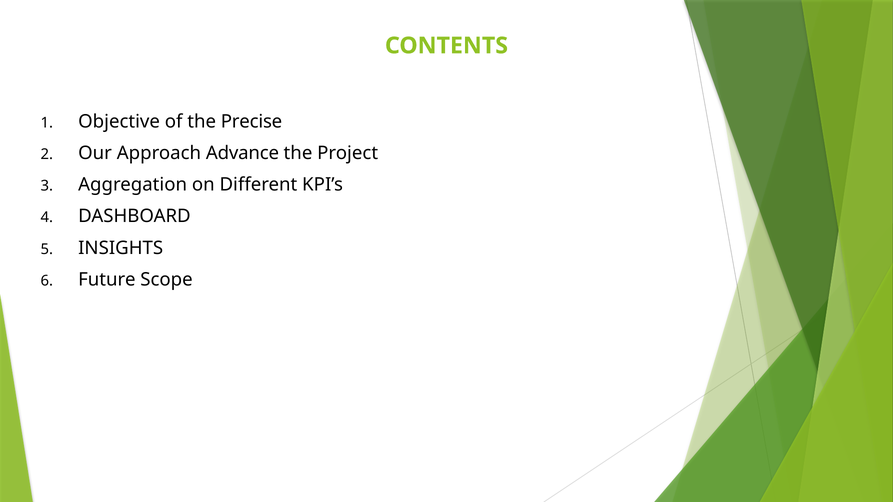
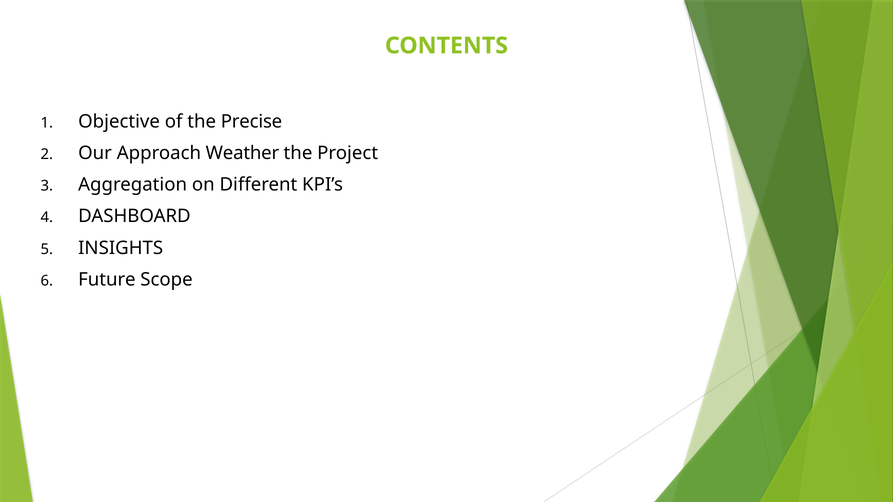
Advance: Advance -> Weather
